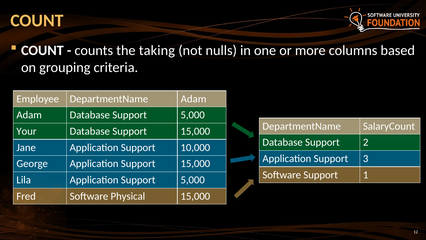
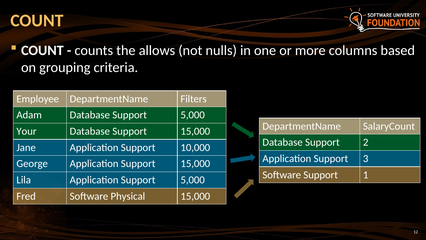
taking: taking -> allows
DepartmentName Adam: Adam -> Filters
